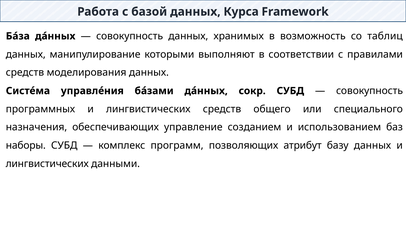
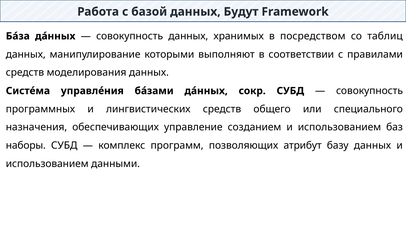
Курса: Курса -> Будут
возможность: возможность -> посредством
лингвистических at (47, 164): лингвистических -> использованием
